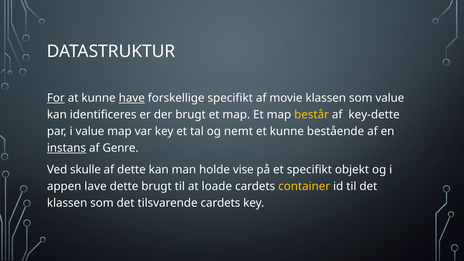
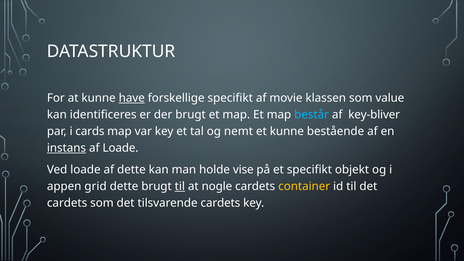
For underline: present -> none
består colour: yellow -> light blue
key-dette: key-dette -> key-bliver
i value: value -> cards
af Genre: Genre -> Loade
Ved skulle: skulle -> loade
lave: lave -> grid
til at (180, 186) underline: none -> present
loade: loade -> nogle
klassen at (67, 203): klassen -> cardets
